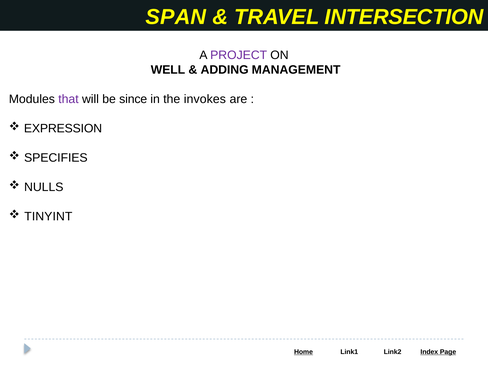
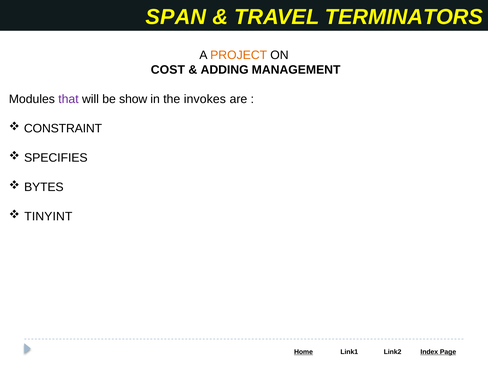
INTERSECTION: INTERSECTION -> TERMINATORS
PROJECT colour: purple -> orange
WELL: WELL -> COST
since: since -> show
EXPRESSION: EXPRESSION -> CONSTRAINT
NULLS: NULLS -> BYTES
